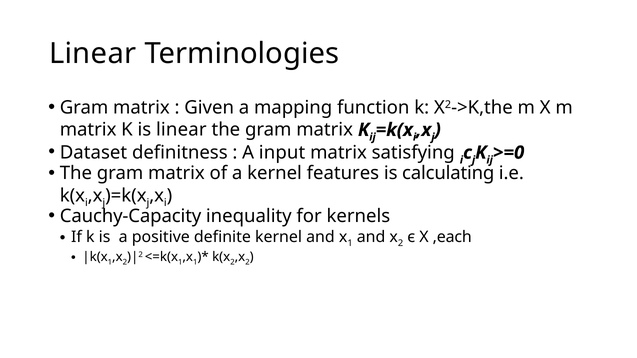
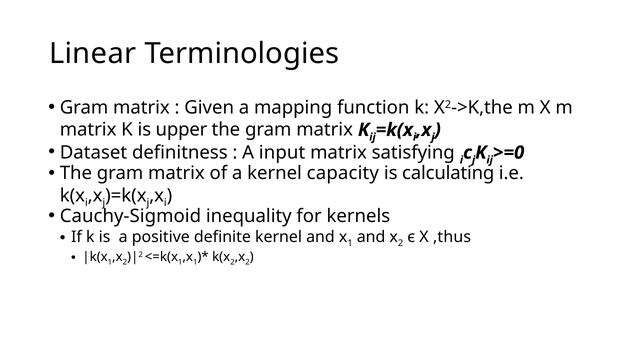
is linear: linear -> upper
features: features -> capacity
Cauchy-Capacity: Cauchy-Capacity -> Cauchy-Sigmoid
,each: ,each -> ,thus
